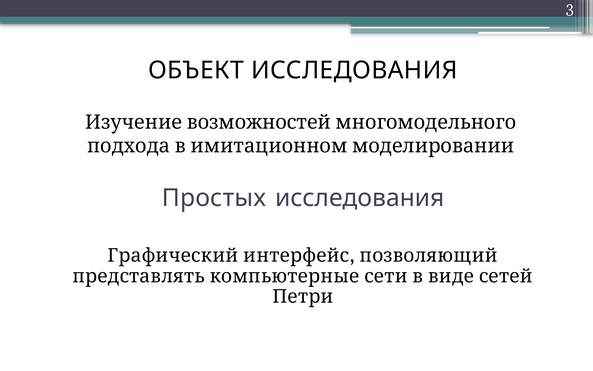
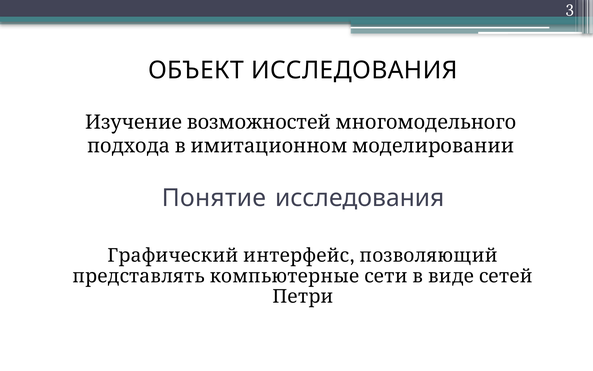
Простых: Простых -> Понятие
